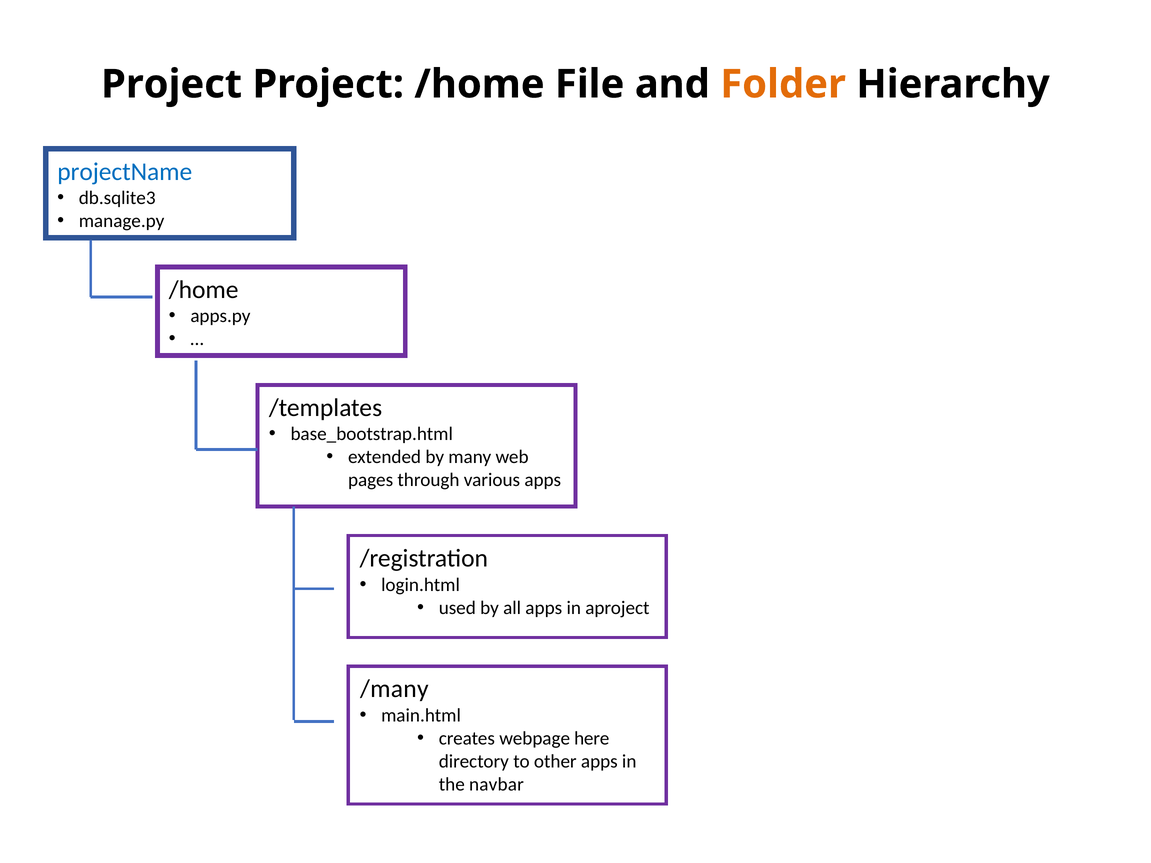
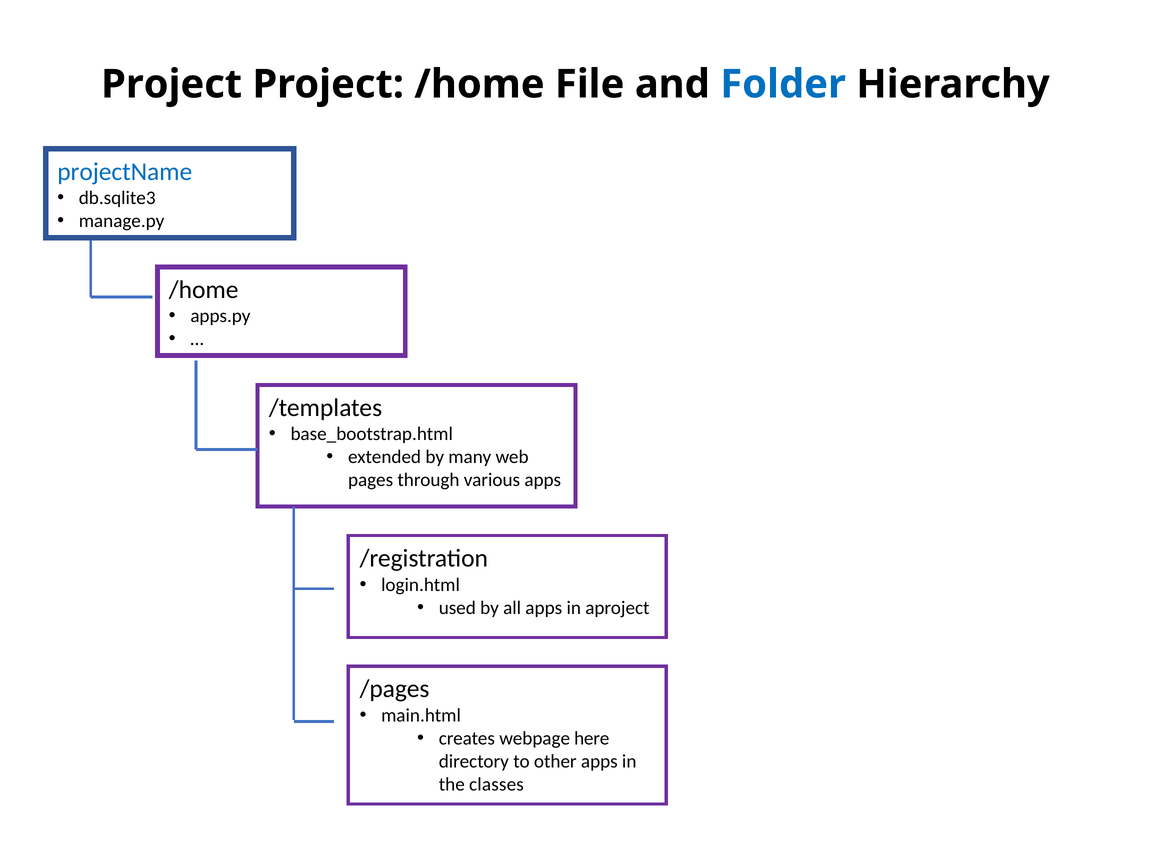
Folder colour: orange -> blue
/many: /many -> /pages
navbar: navbar -> classes
